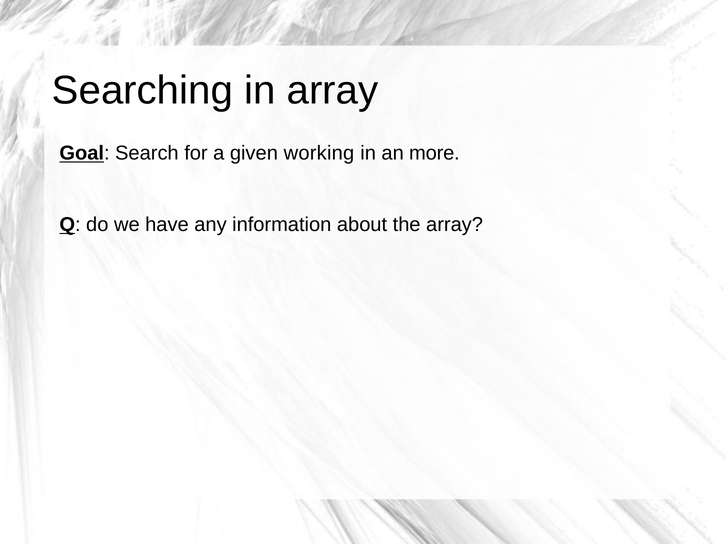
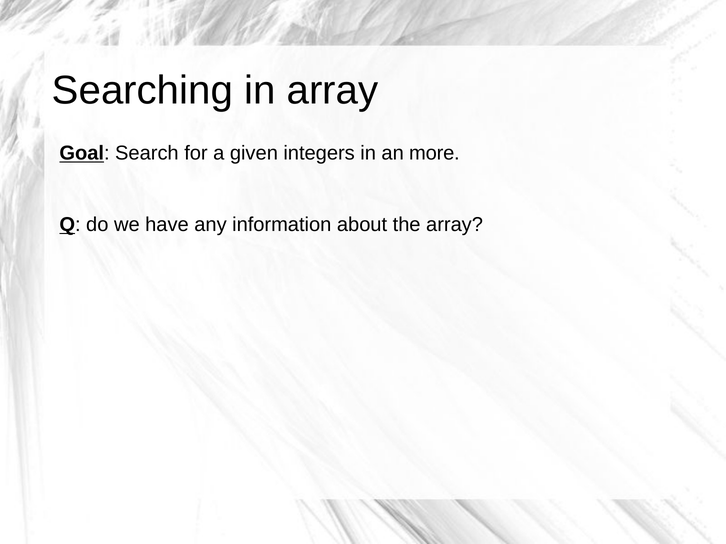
working: working -> integers
